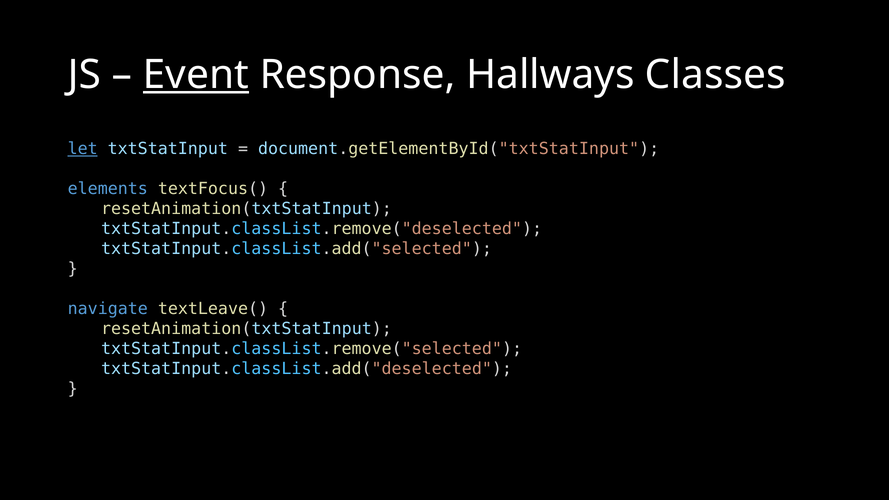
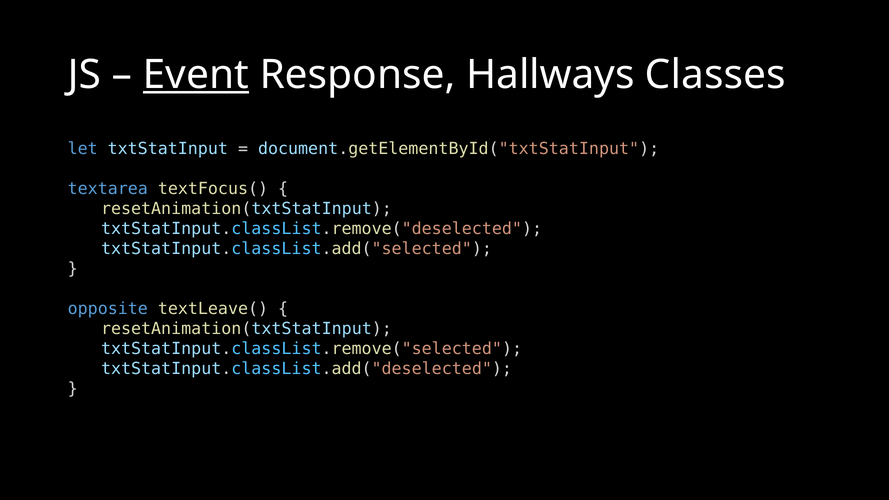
let underline: present -> none
elements: elements -> textarea
navigate: navigate -> opposite
